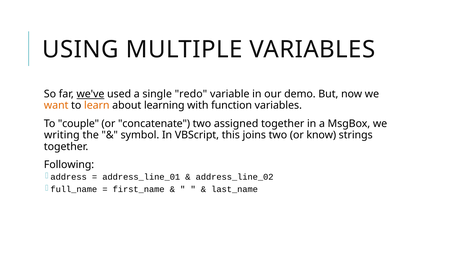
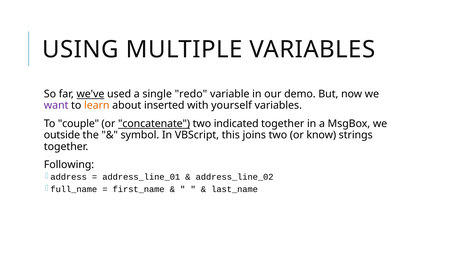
want colour: orange -> purple
learning: learning -> inserted
function: function -> yourself
concatenate underline: none -> present
assigned: assigned -> indicated
writing: writing -> outside
